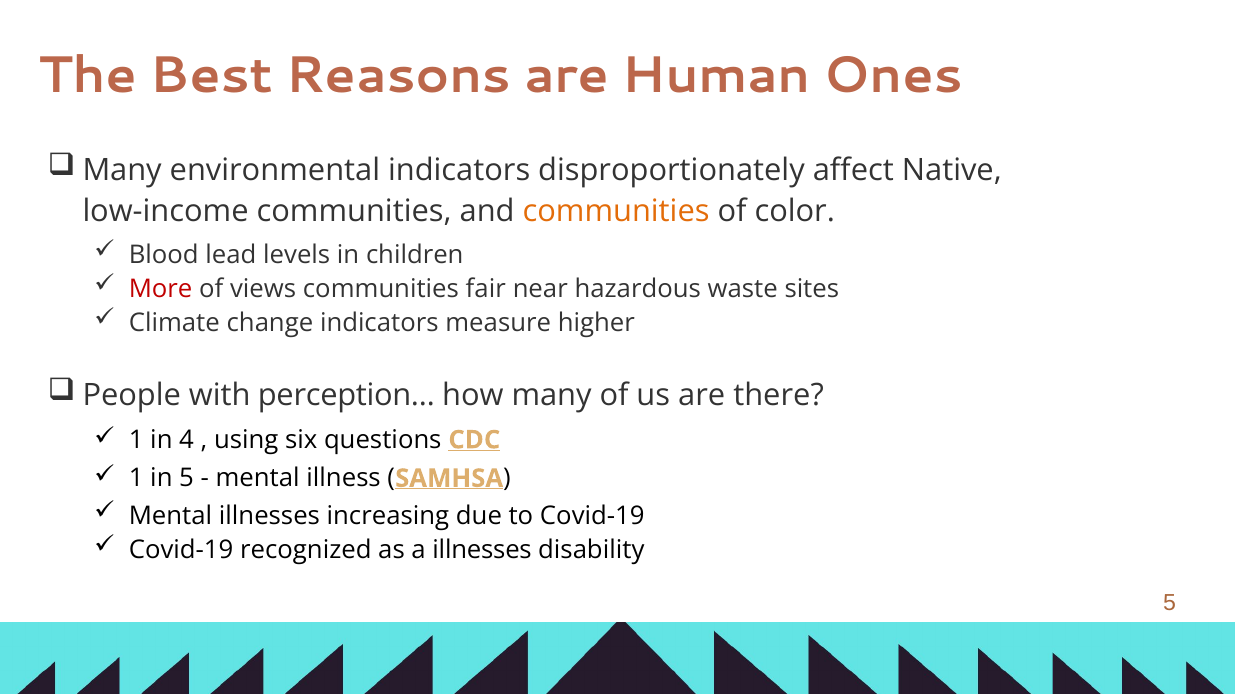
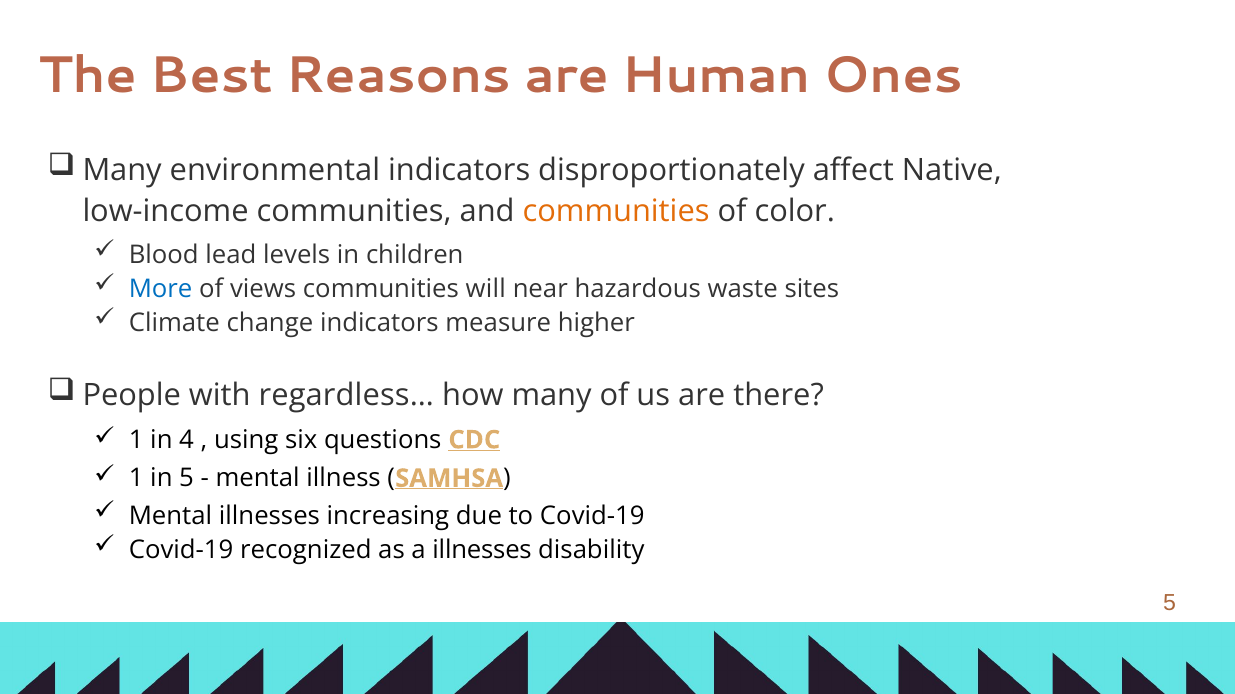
More colour: red -> blue
fair: fair -> will
perception…: perception… -> regardless…
